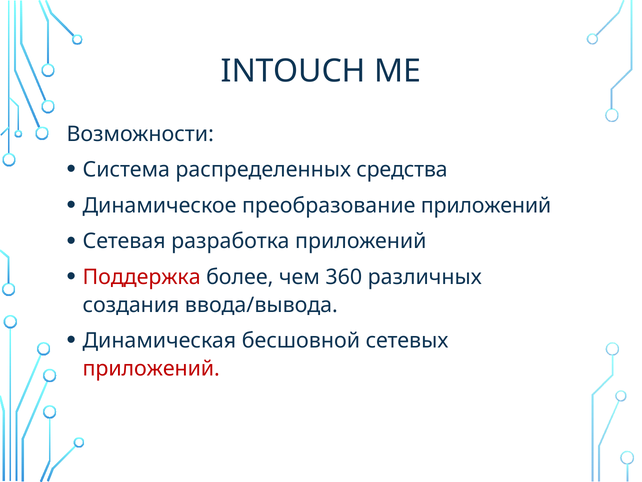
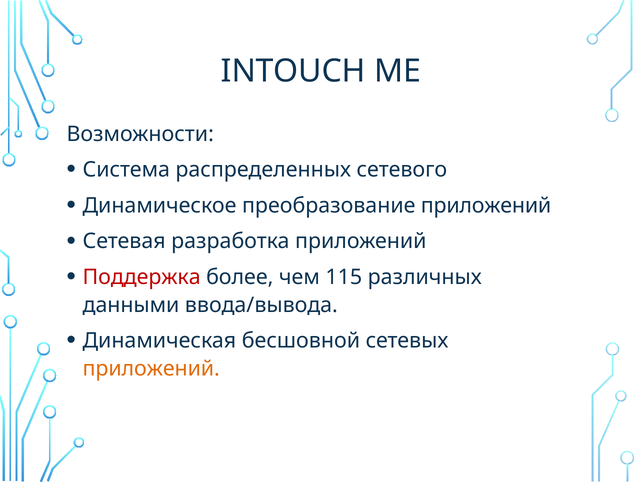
средства: средства -> сетевого
360: 360 -> 115
создания: создания -> данными
приложений at (151, 368) colour: red -> orange
